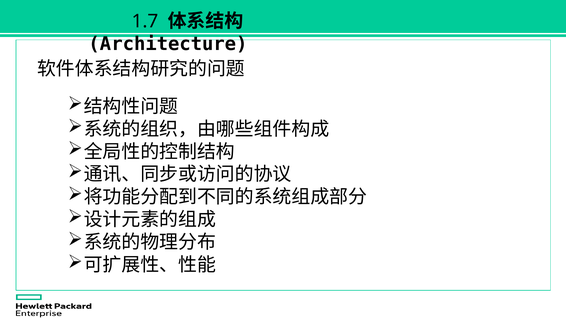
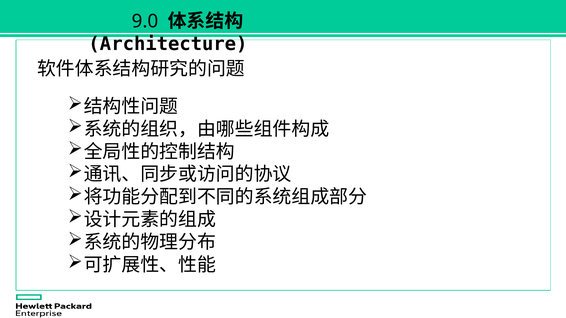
1.7: 1.7 -> 9.0
